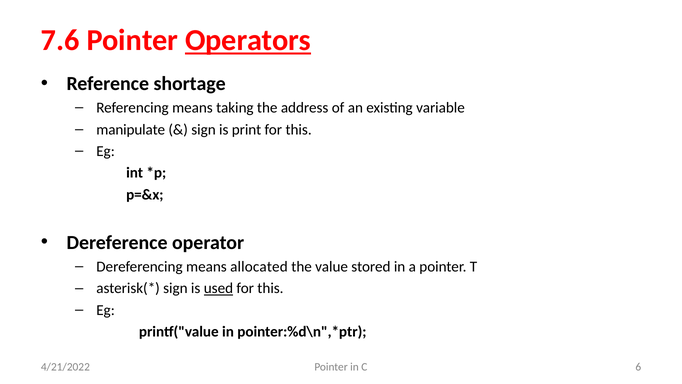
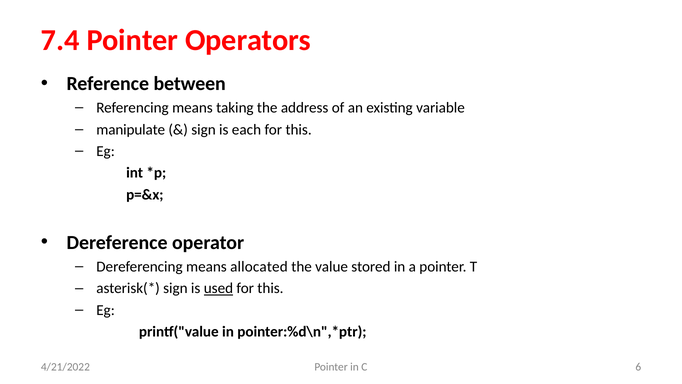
7.6: 7.6 -> 7.4
Operators underline: present -> none
shortage: shortage -> between
print: print -> each
